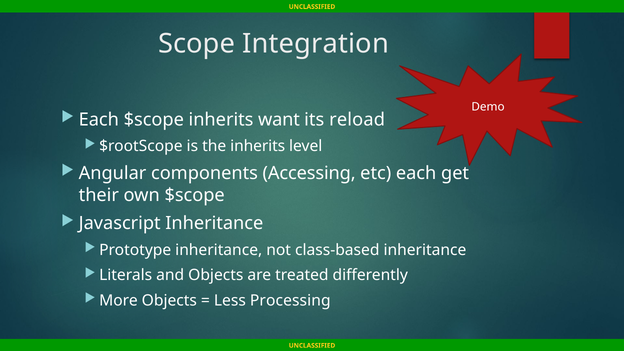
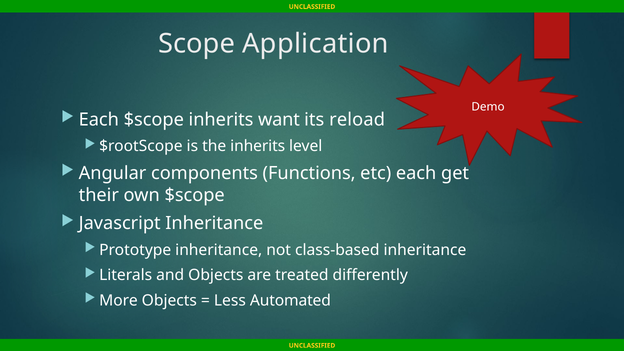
Integration: Integration -> Application
Accessing: Accessing -> Functions
Processing: Processing -> Automated
